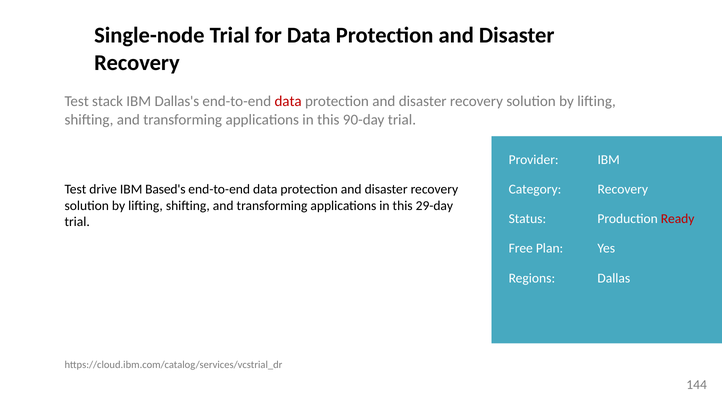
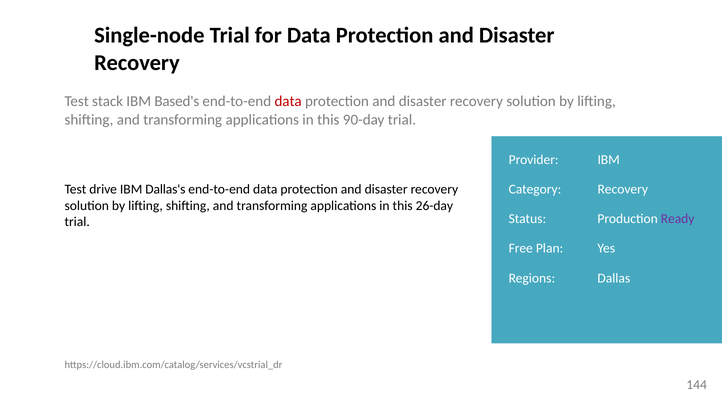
Dallas's: Dallas's -> Based's
Based's: Based's -> Dallas's
29-day: 29-day -> 26-day
Ready colour: red -> purple
